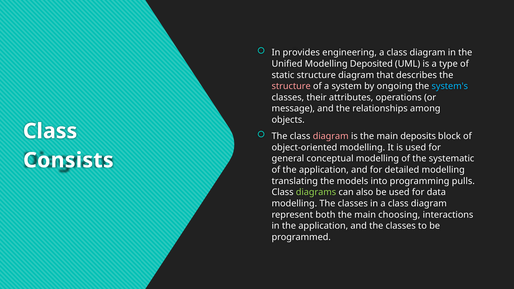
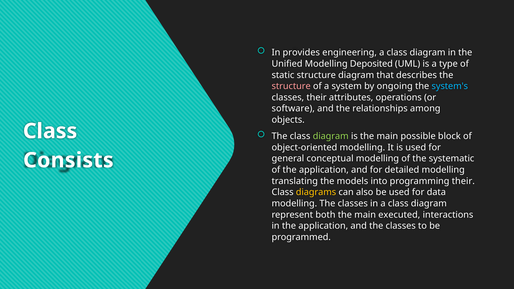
message: message -> software
diagram at (331, 136) colour: pink -> light green
deposits: deposits -> possible
programming pulls: pulls -> their
diagrams colour: light green -> yellow
choosing: choosing -> executed
